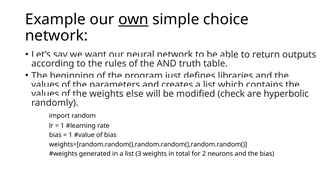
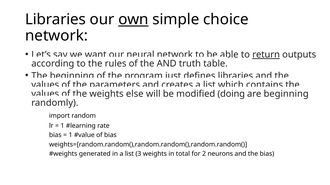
Example at (55, 20): Example -> Libraries
return underline: none -> present
check: check -> doing
are hyperbolic: hyperbolic -> beginning
